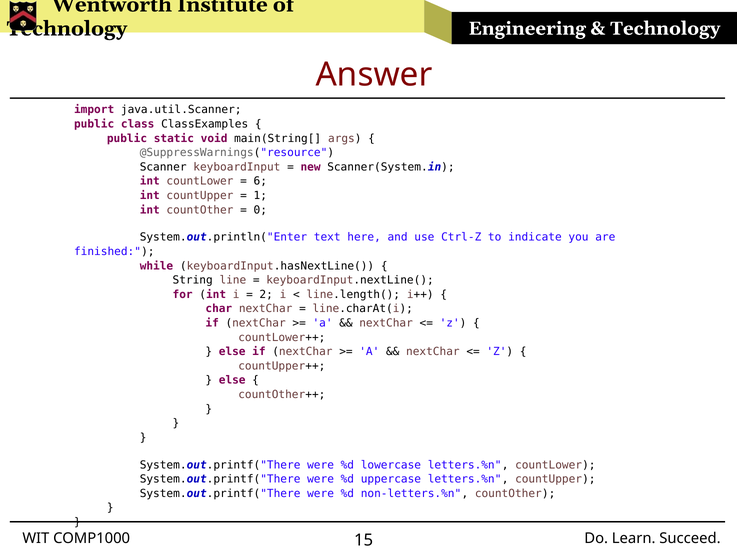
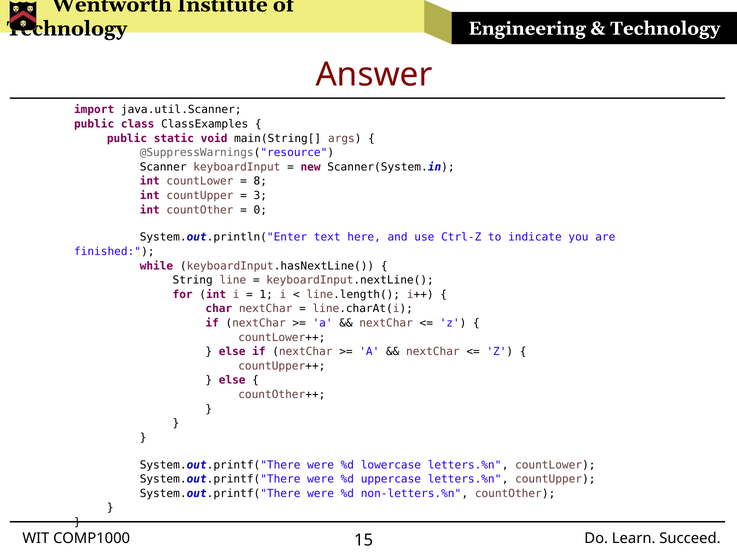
6: 6 -> 8
1: 1 -> 3
2: 2 -> 1
